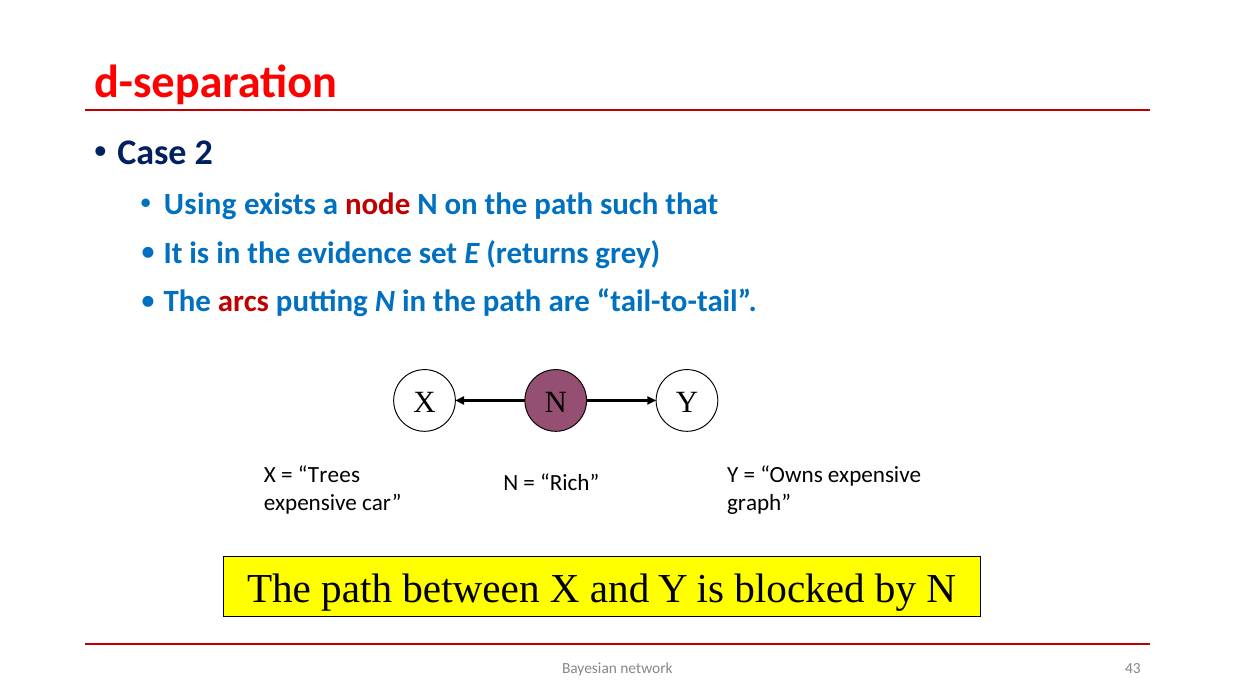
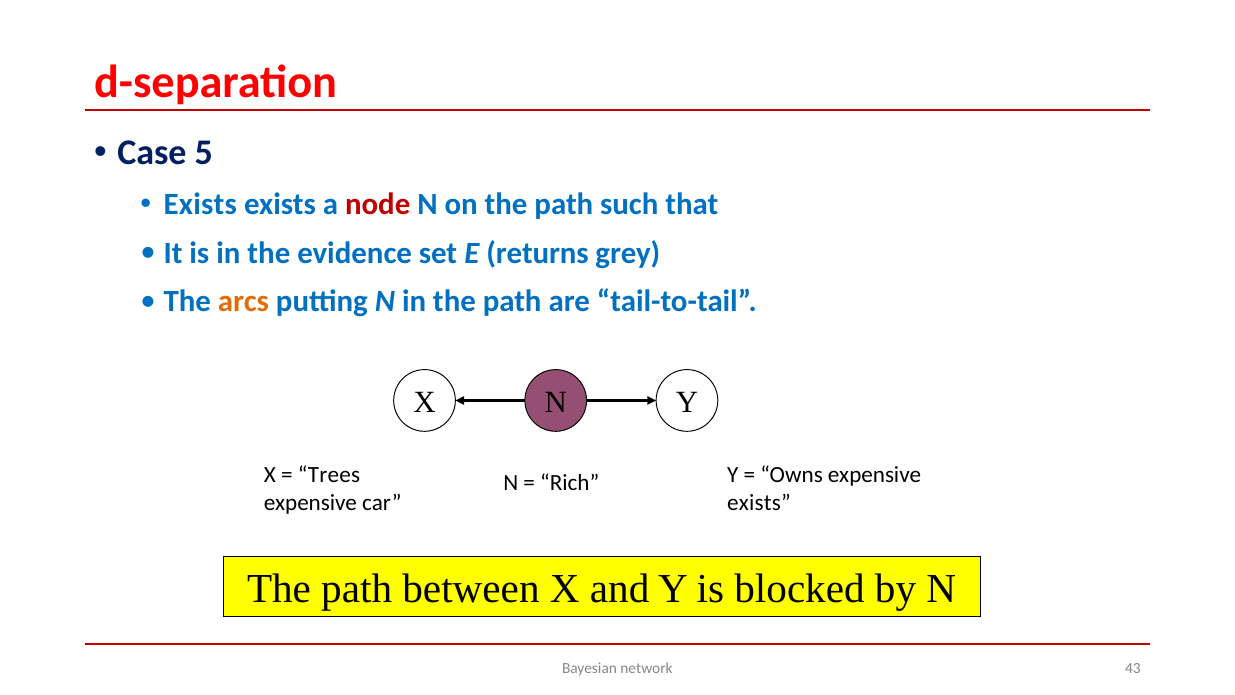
2: 2 -> 5
Using at (200, 204): Using -> Exists
arcs colour: red -> orange
graph at (759, 502): graph -> exists
